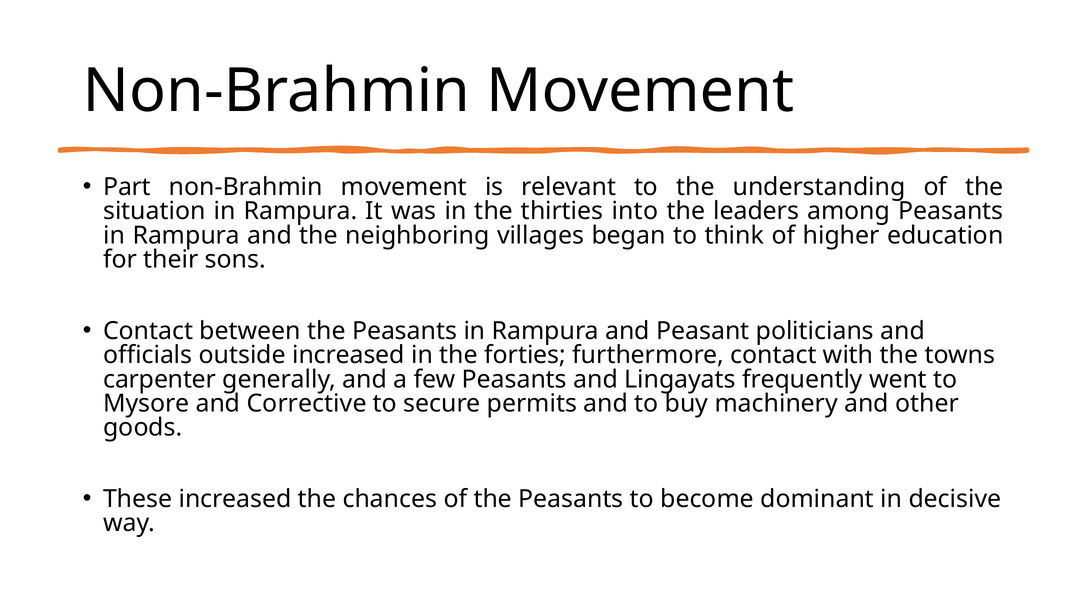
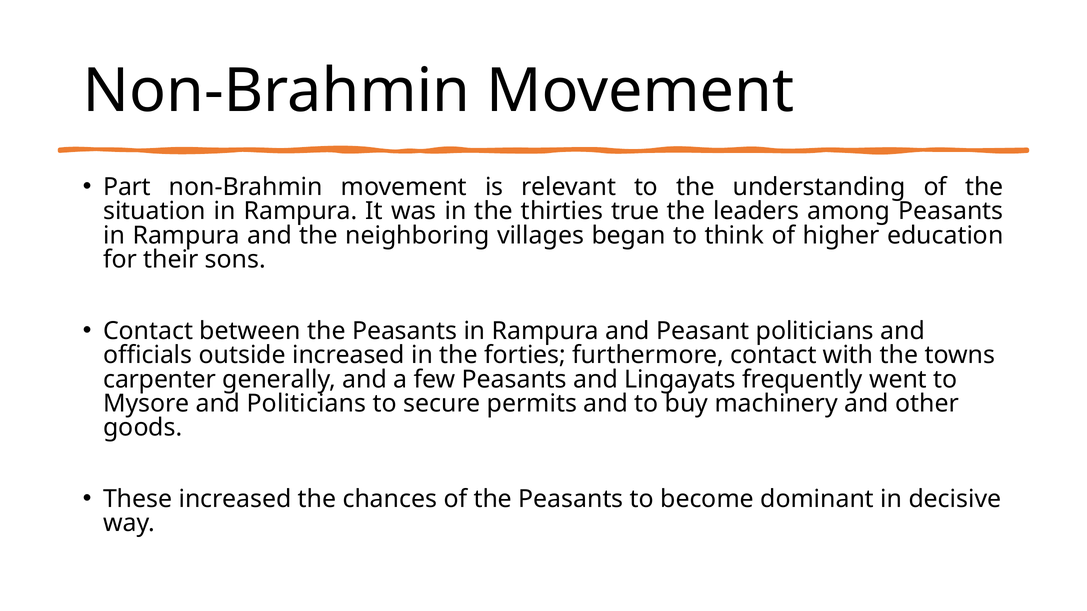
into: into -> true
and Corrective: Corrective -> Politicians
